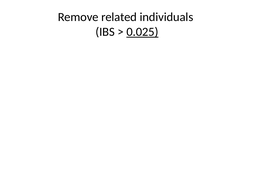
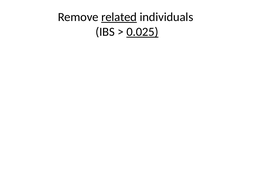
related underline: none -> present
